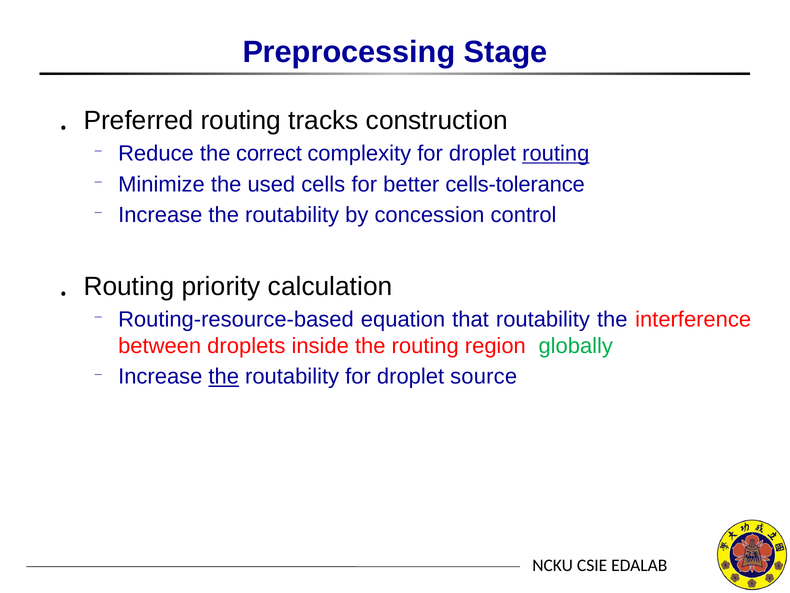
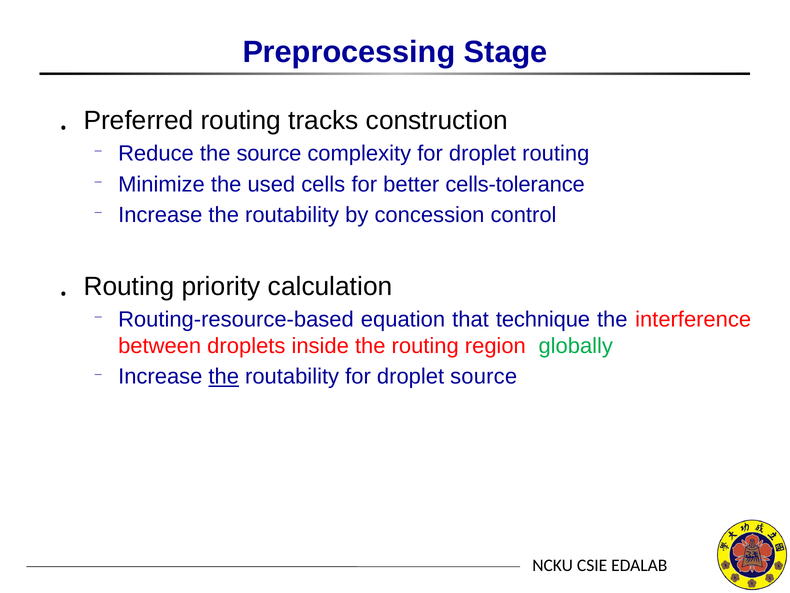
the correct: correct -> source
routing at (556, 153) underline: present -> none
that routability: routability -> technique
